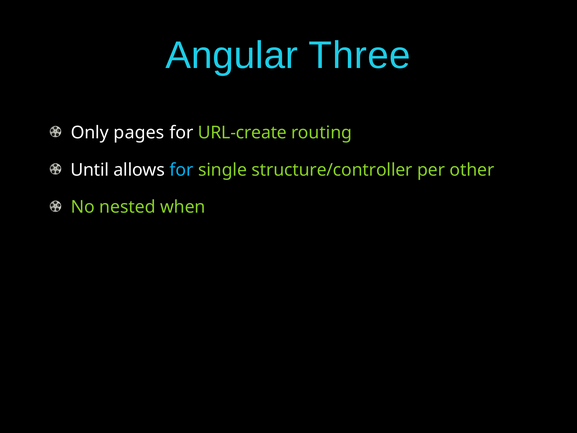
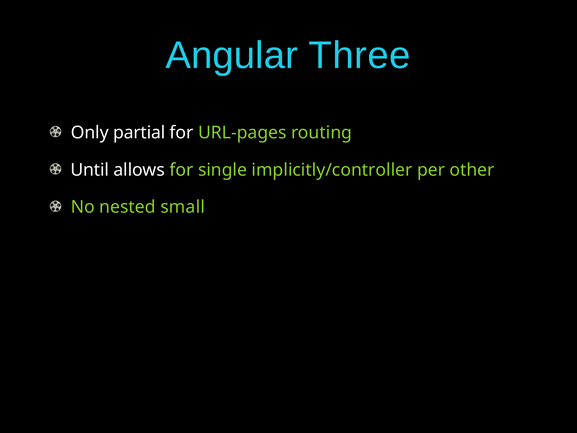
pages: pages -> partial
URL-create: URL-create -> URL-pages
for at (181, 170) colour: light blue -> light green
structure/controller: structure/controller -> implicitly/controller
when: when -> small
